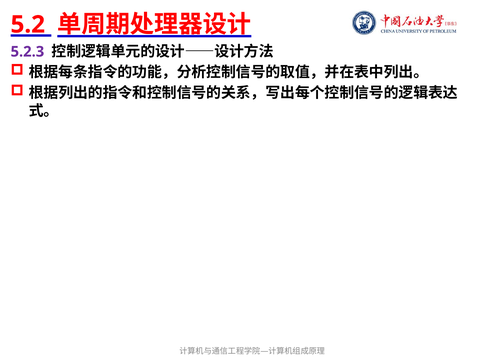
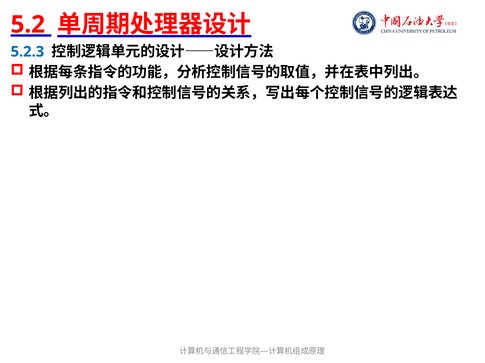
5.2.3 colour: purple -> blue
